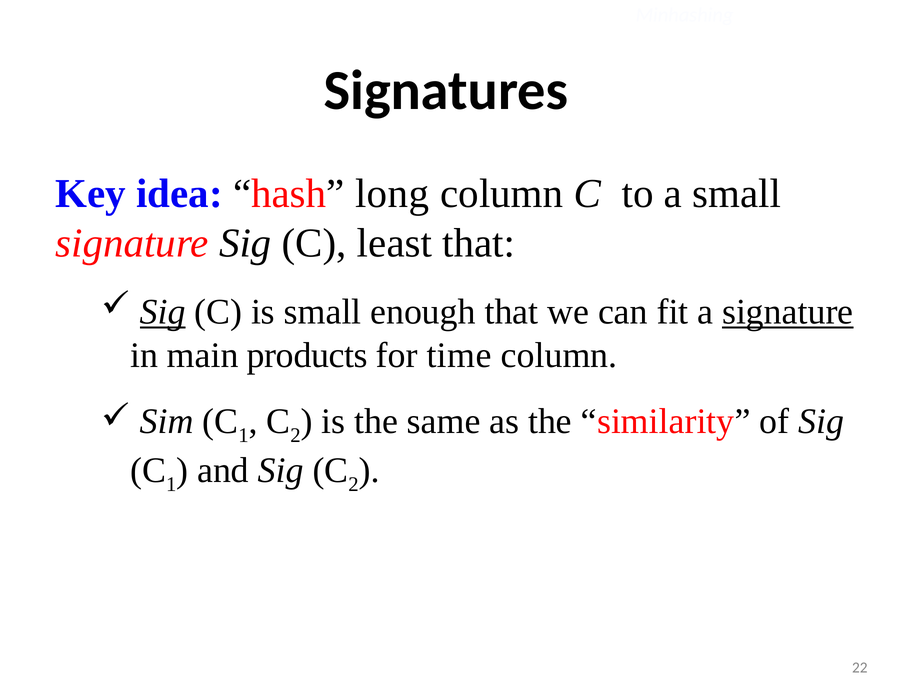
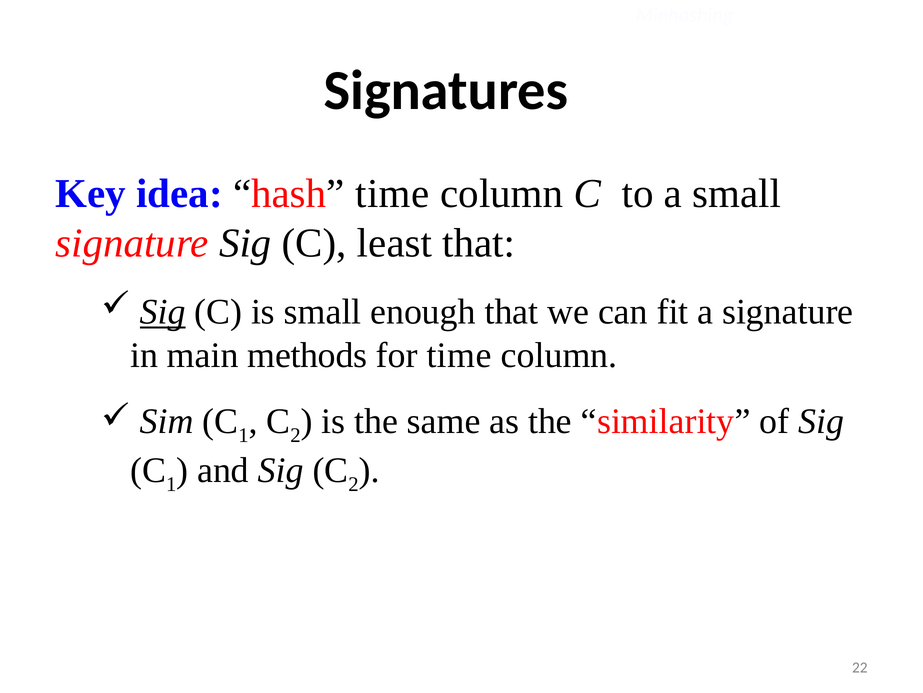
hash long: long -> time
signature at (788, 312) underline: present -> none
products: products -> methods
